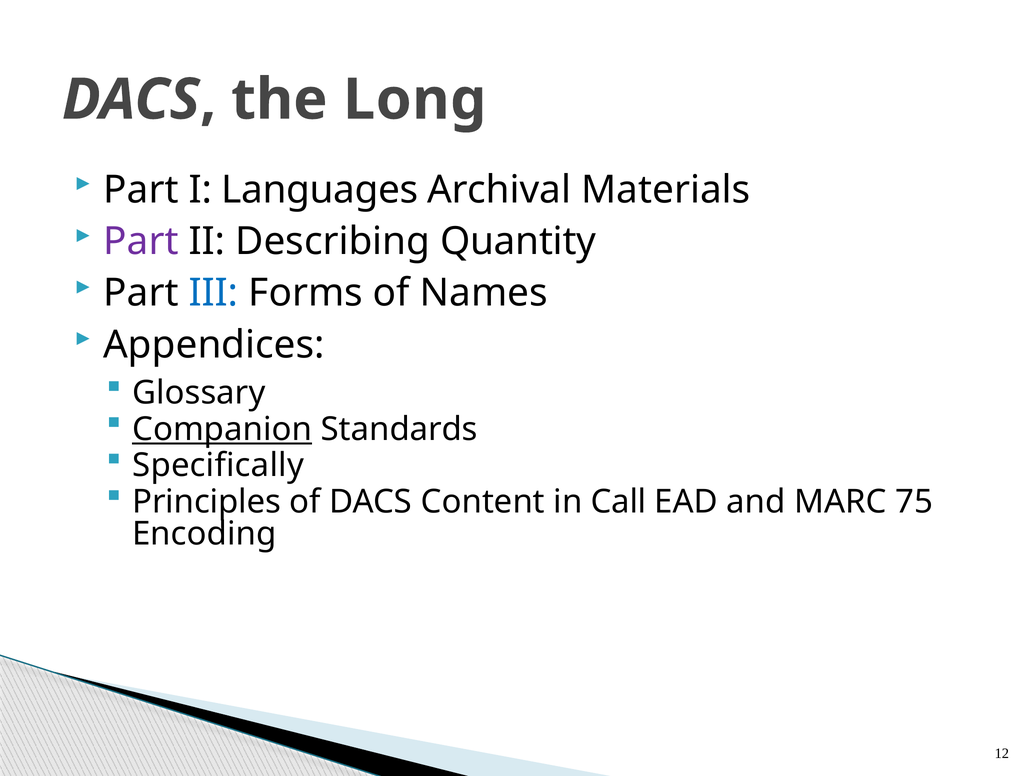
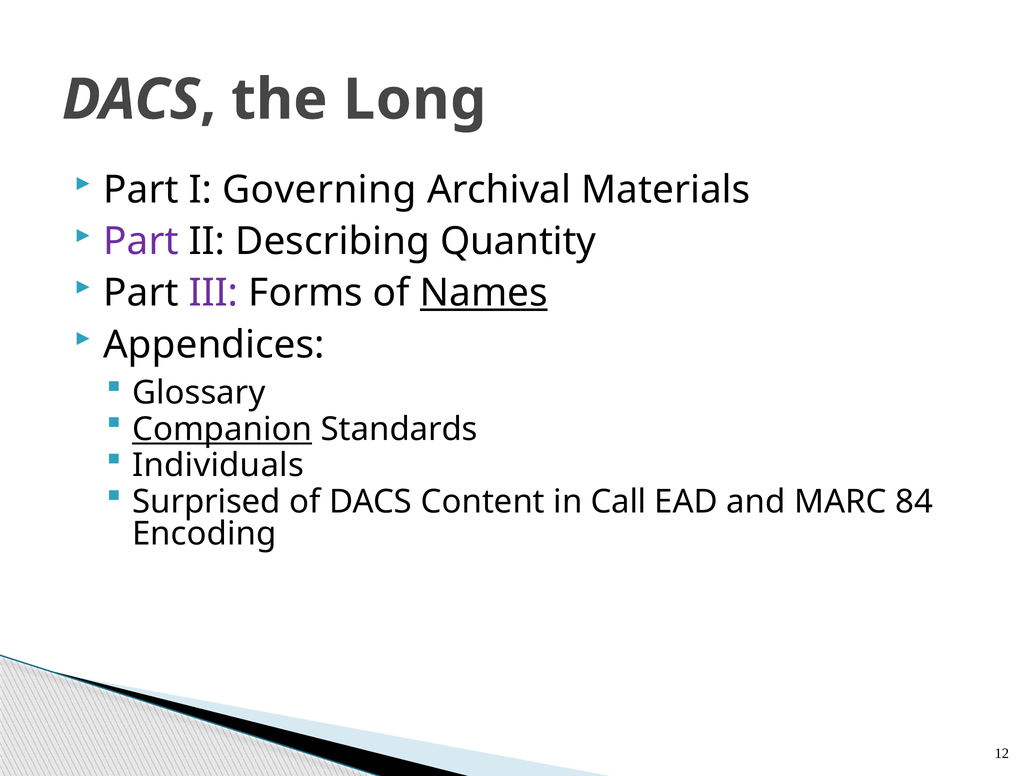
Languages: Languages -> Governing
III colour: blue -> purple
Names underline: none -> present
Specifically: Specifically -> Individuals
Principles: Principles -> Surprised
75: 75 -> 84
